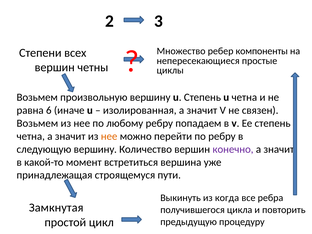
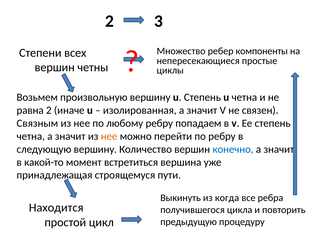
равна 6: 6 -> 2
Возьмем at (37, 123): Возьмем -> Связным
конечно colour: purple -> blue
Замкнутая: Замкнутая -> Находится
